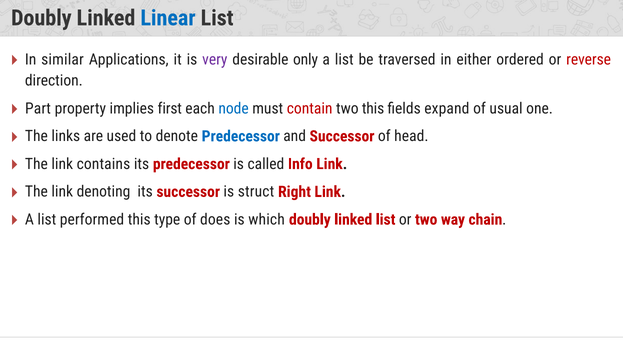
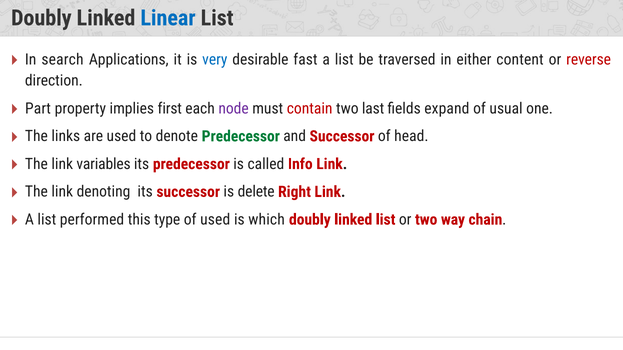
similar: similar -> search
very colour: purple -> blue
only: only -> fast
ordered: ordered -> content
node colour: blue -> purple
two this: this -> last
Predecessor at (241, 136) colour: blue -> green
contains: contains -> variables
struct: struct -> delete
of does: does -> used
